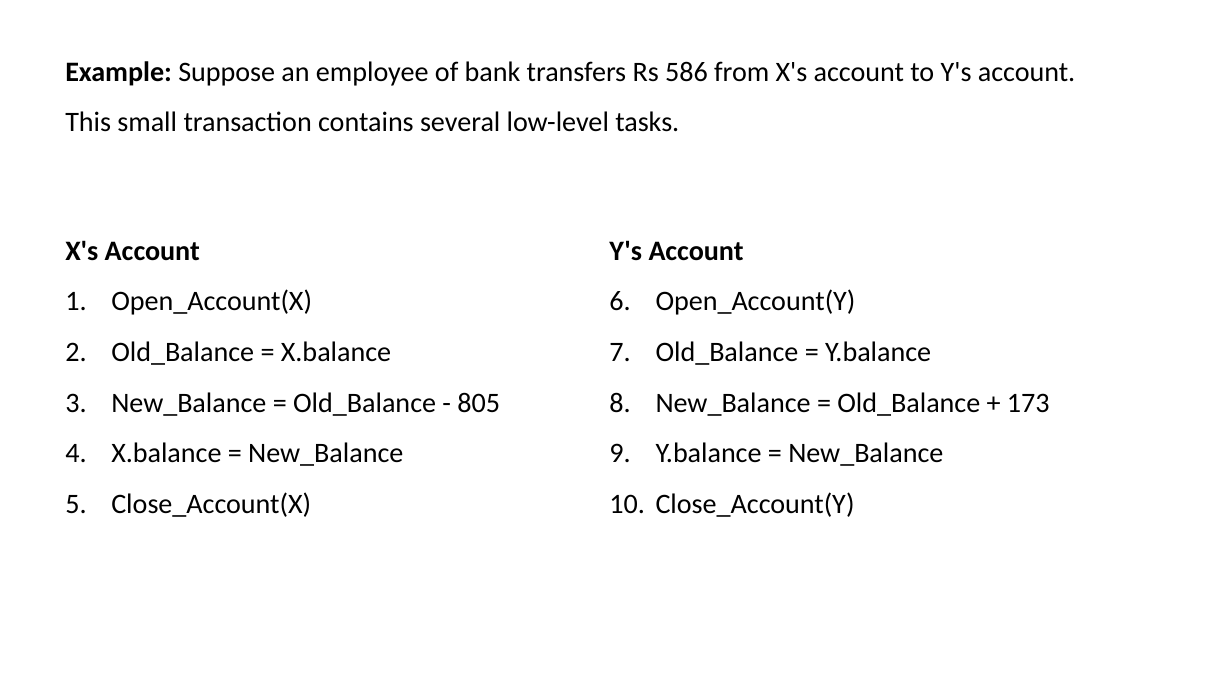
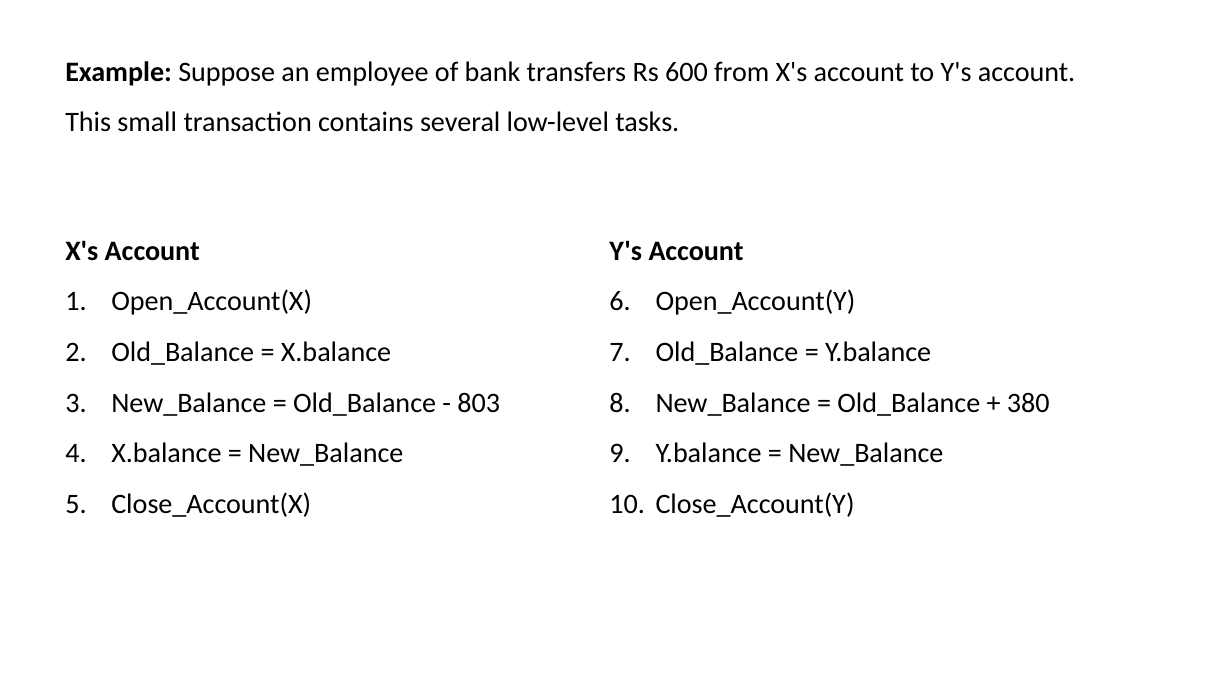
586: 586 -> 600
805: 805 -> 803
173: 173 -> 380
